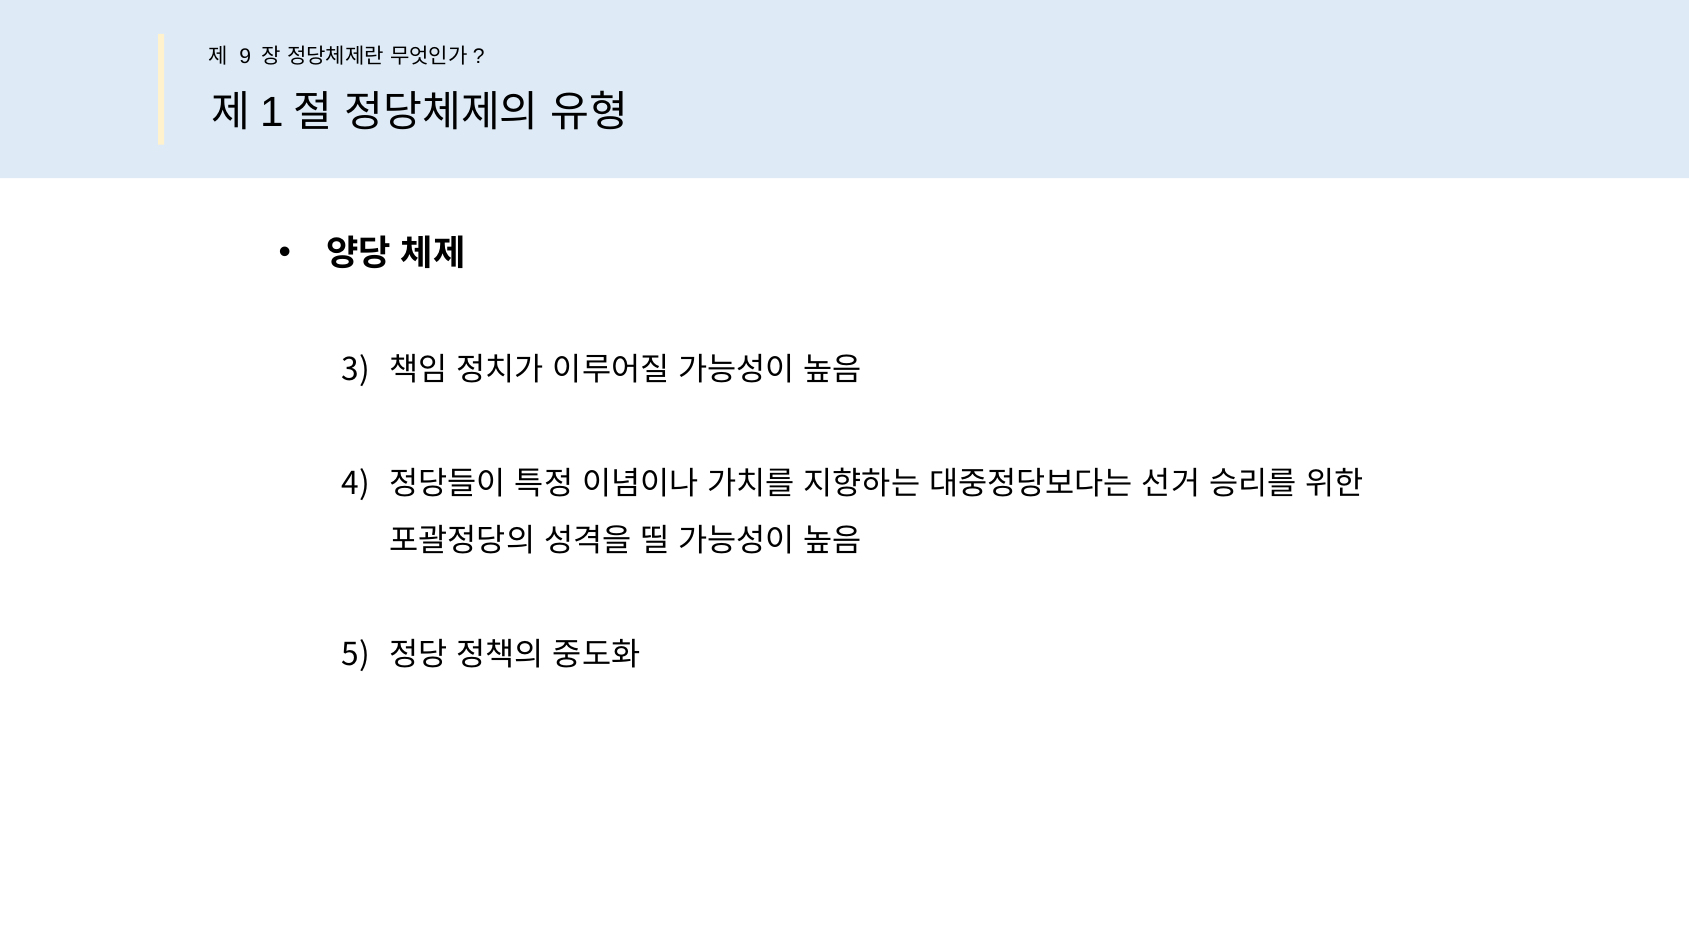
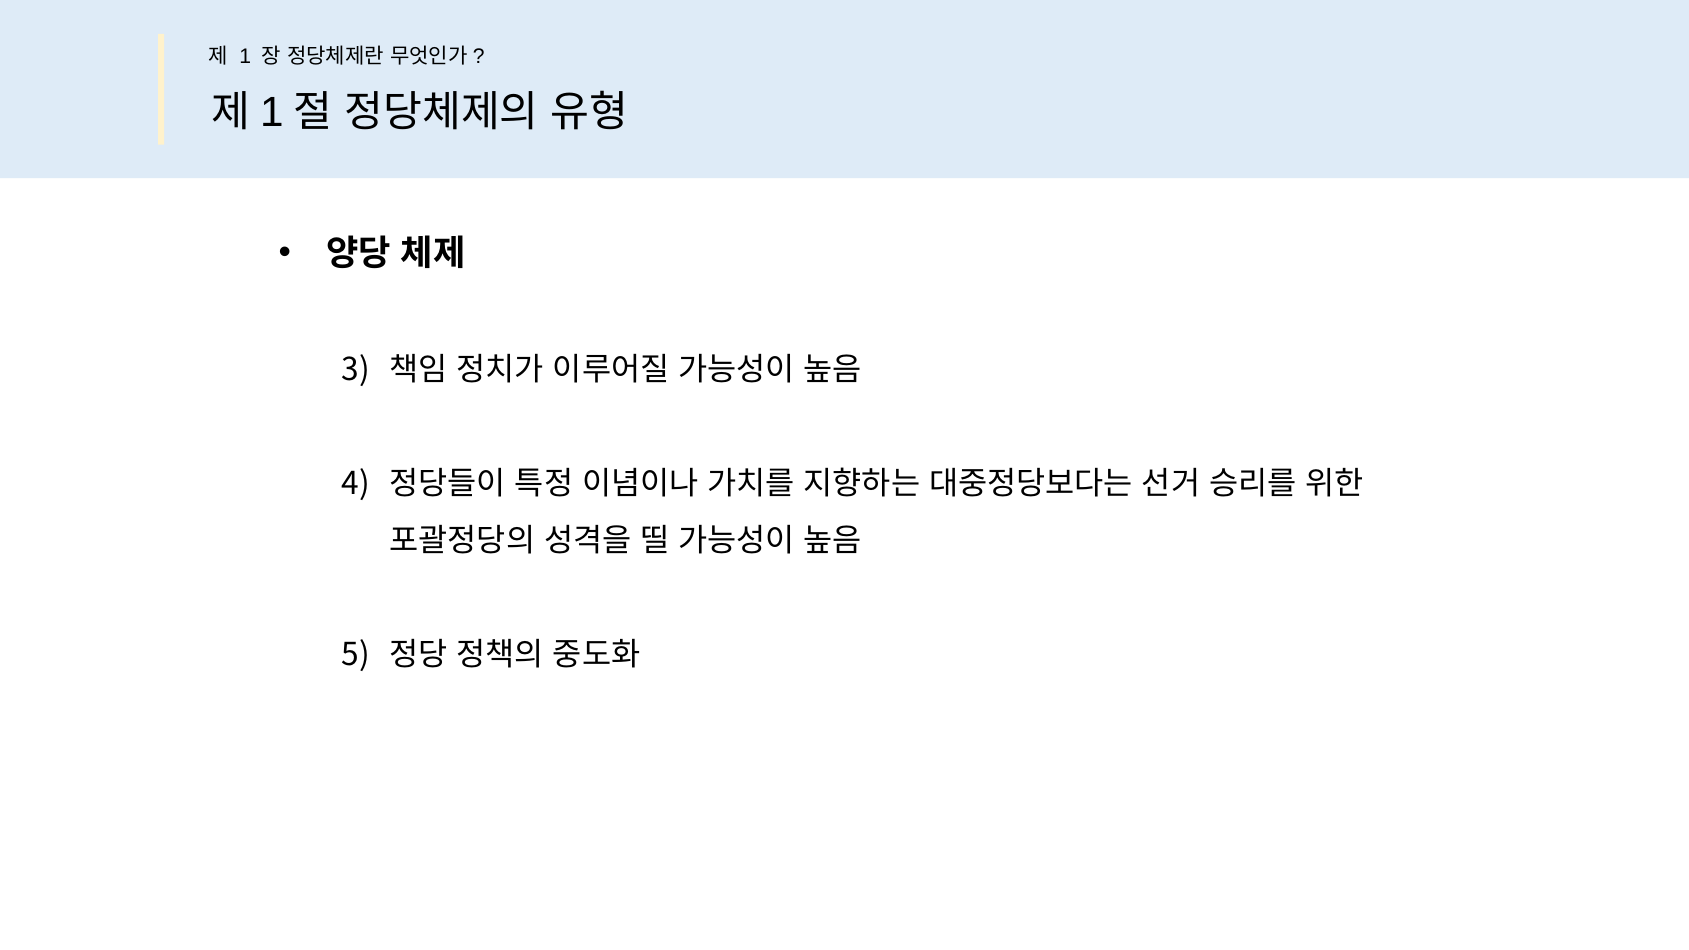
9: 9 -> 1
